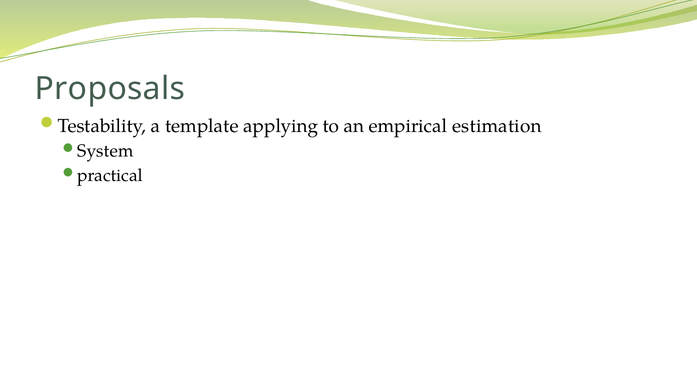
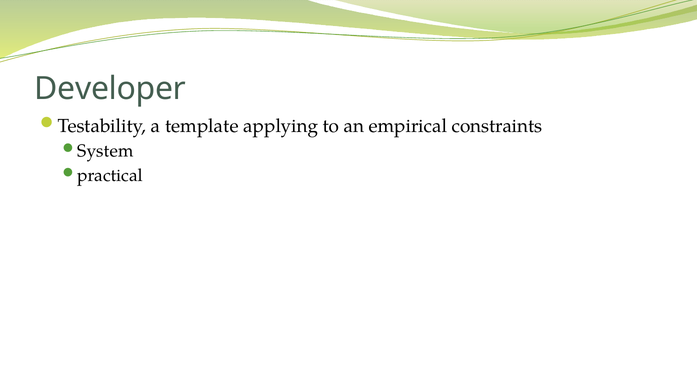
Proposals: Proposals -> Developer
estimation: estimation -> constraints
